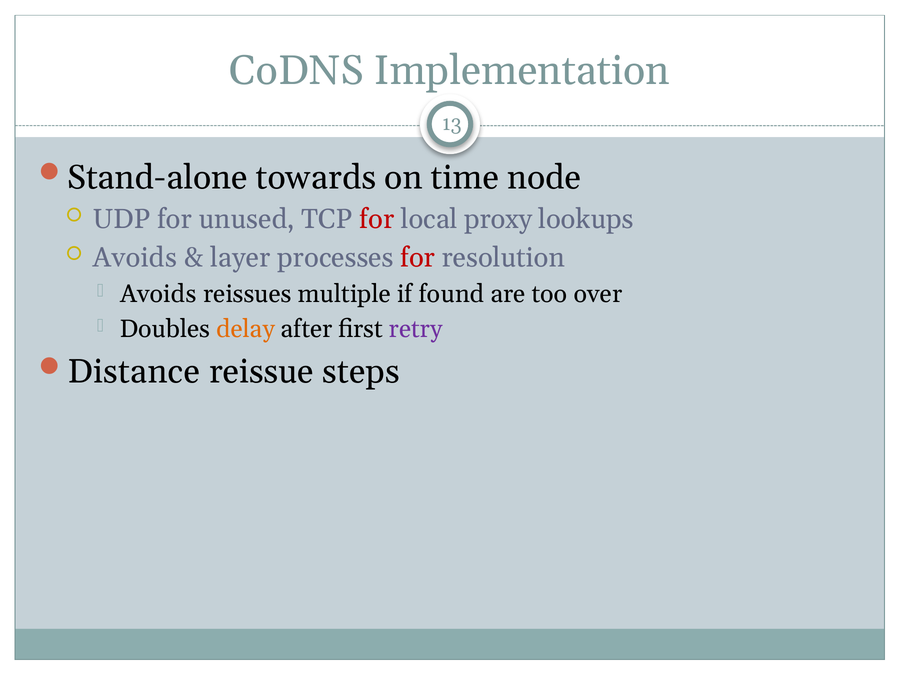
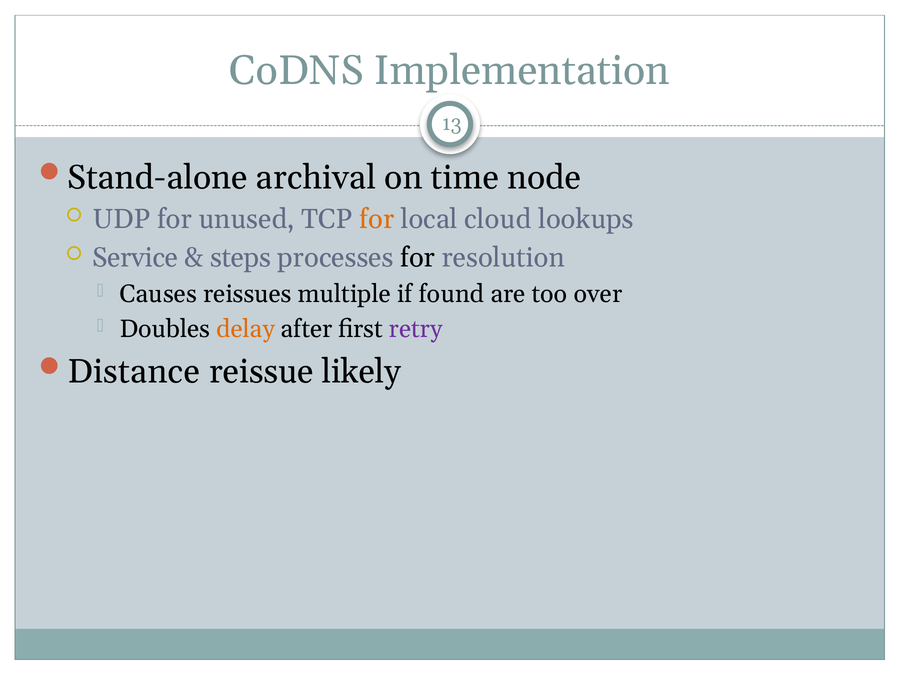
towards: towards -> archival
for at (377, 219) colour: red -> orange
proxy: proxy -> cloud
Avoids at (135, 258): Avoids -> Service
layer: layer -> steps
for at (418, 258) colour: red -> black
Avoids at (158, 294): Avoids -> Causes
steps: steps -> likely
